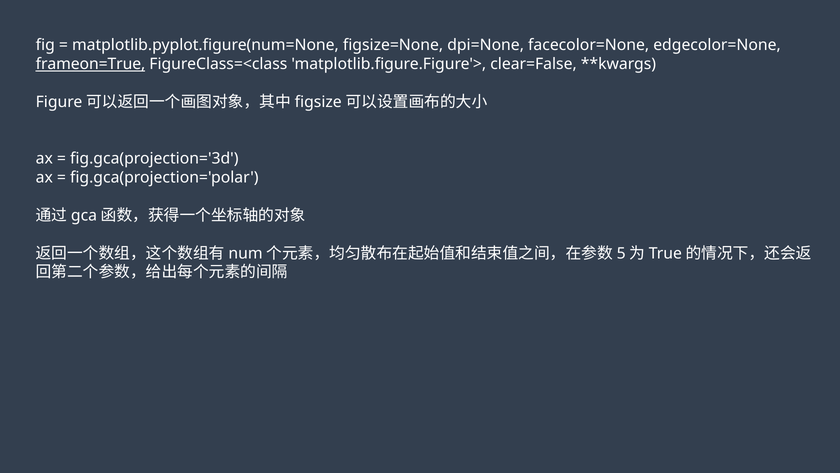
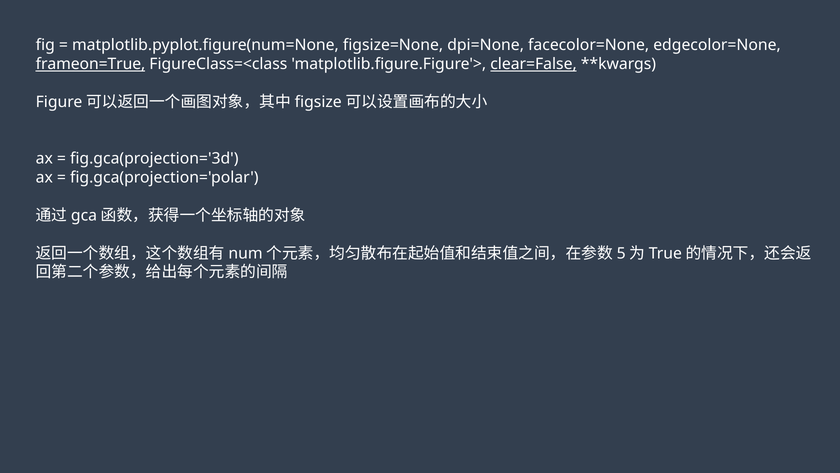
clear=False underline: none -> present
